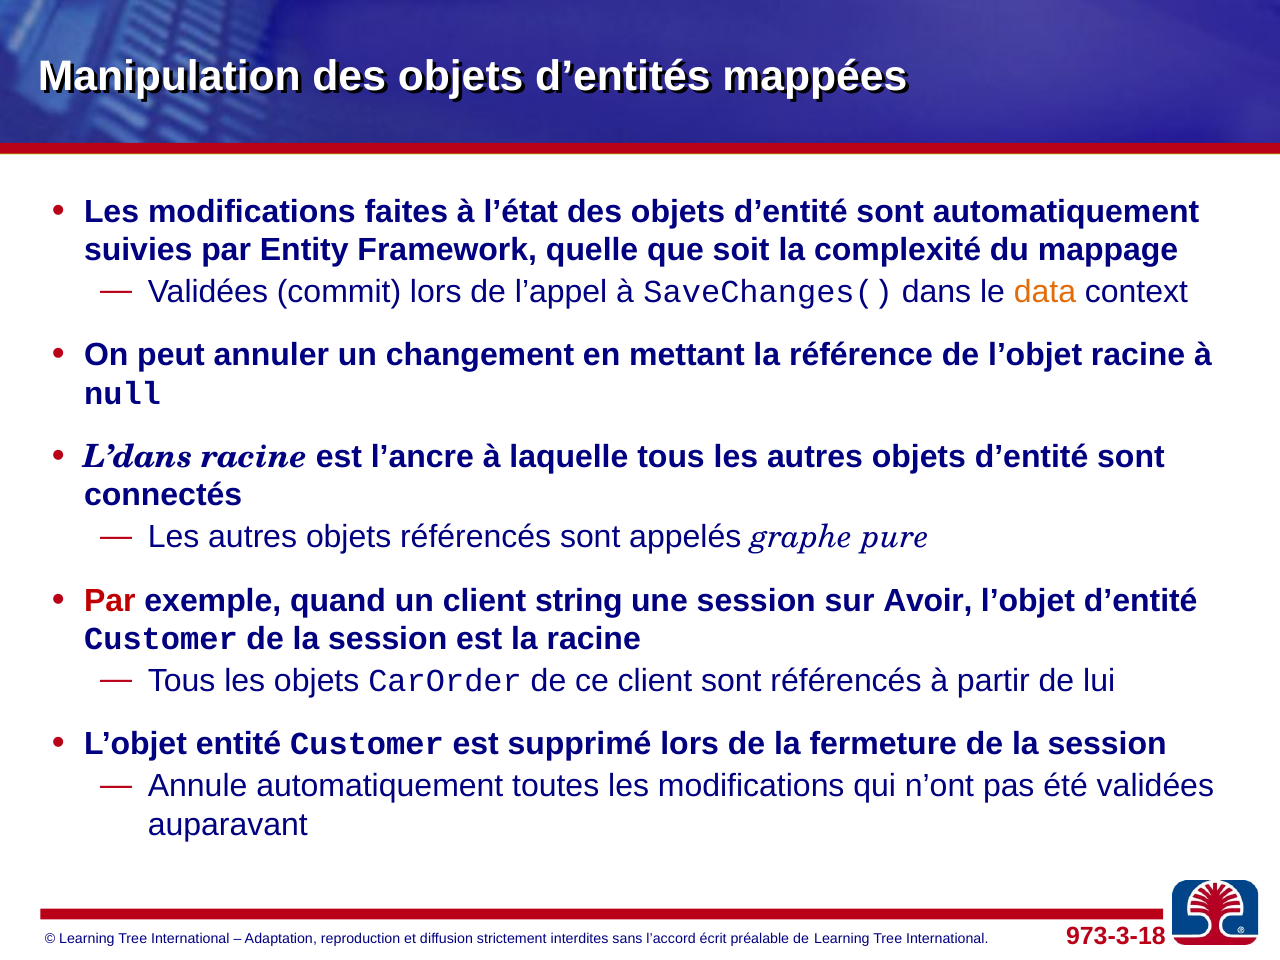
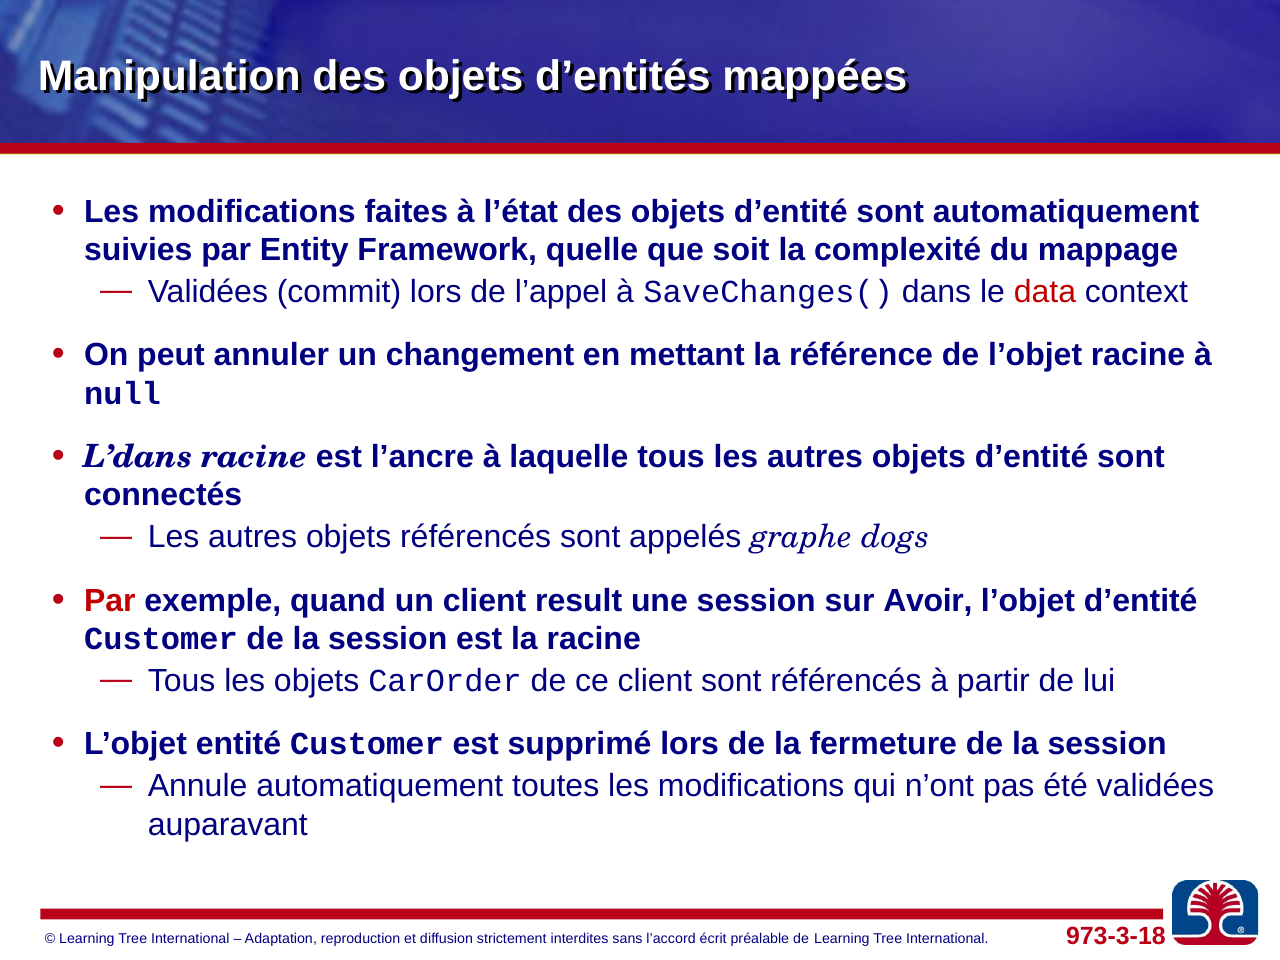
data colour: orange -> red
pure: pure -> dogs
string: string -> result
